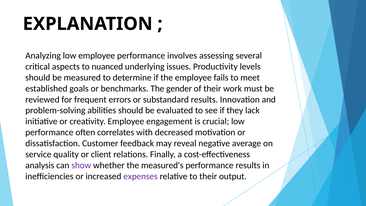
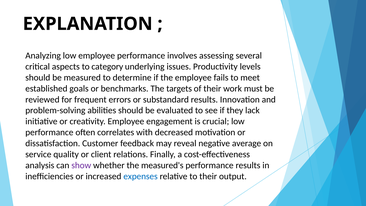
nuanced: nuanced -> category
gender: gender -> targets
expenses colour: purple -> blue
